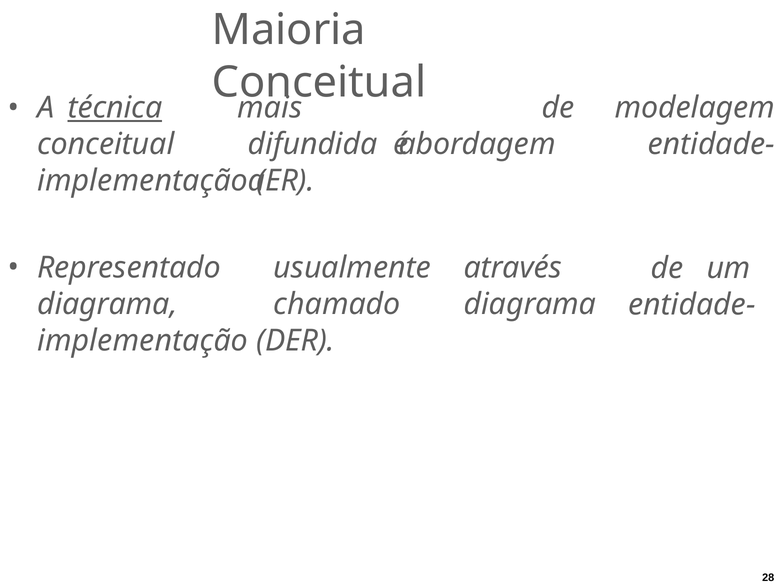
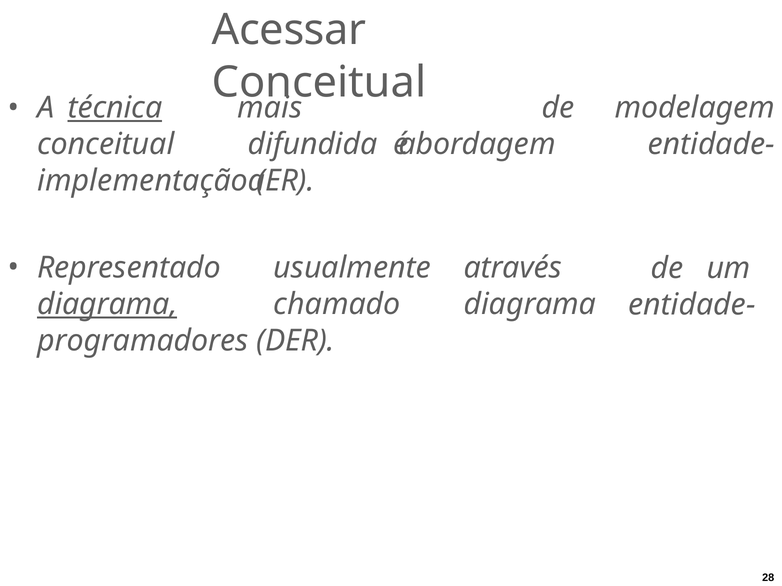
Maioria: Maioria -> Acessar
diagrama at (107, 305) underline: none -> present
implementação at (143, 341): implementação -> programadores
